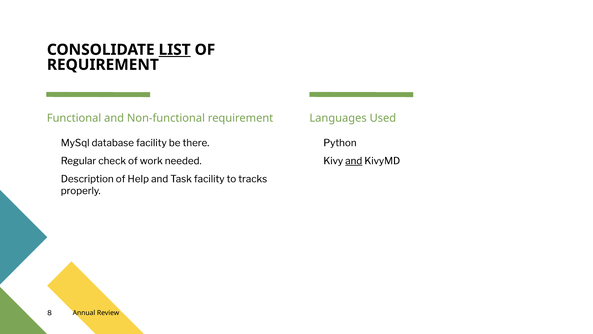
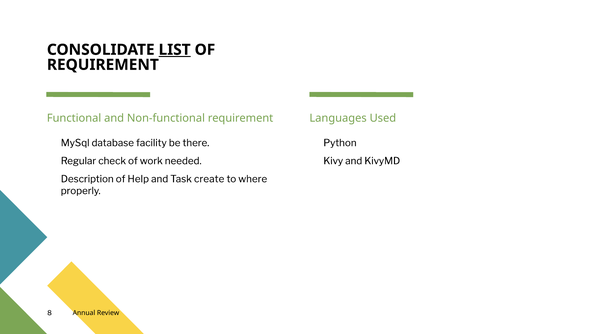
and at (354, 161) underline: present -> none
Task facility: facility -> create
tracks: tracks -> where
